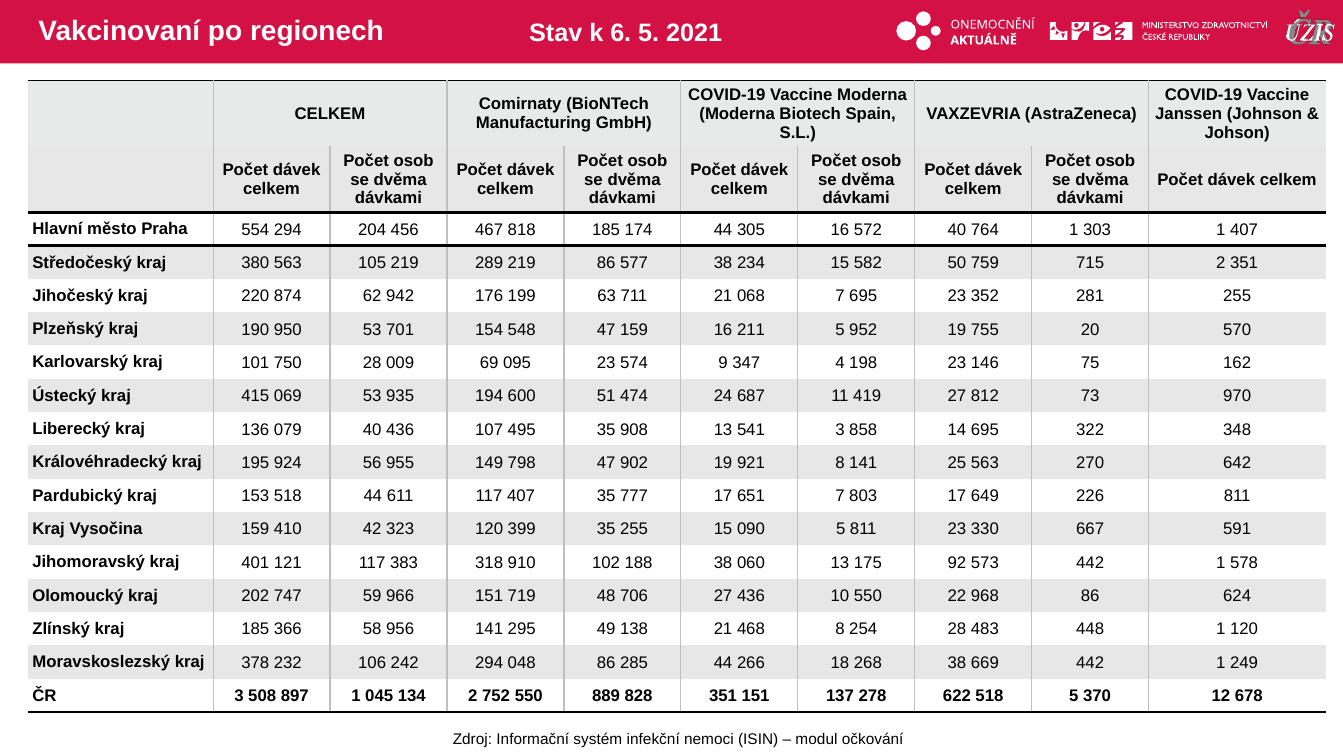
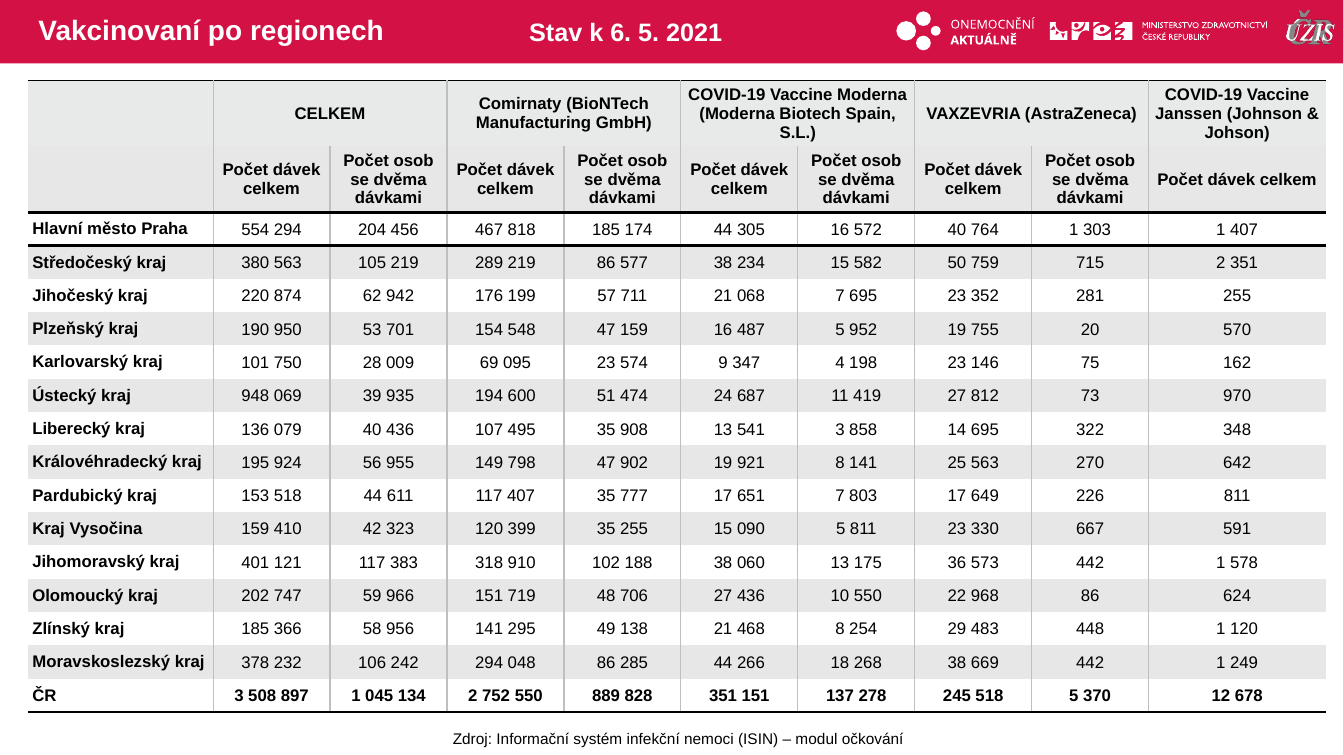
63: 63 -> 57
211: 211 -> 487
415: 415 -> 948
069 53: 53 -> 39
92: 92 -> 36
254 28: 28 -> 29
622: 622 -> 245
